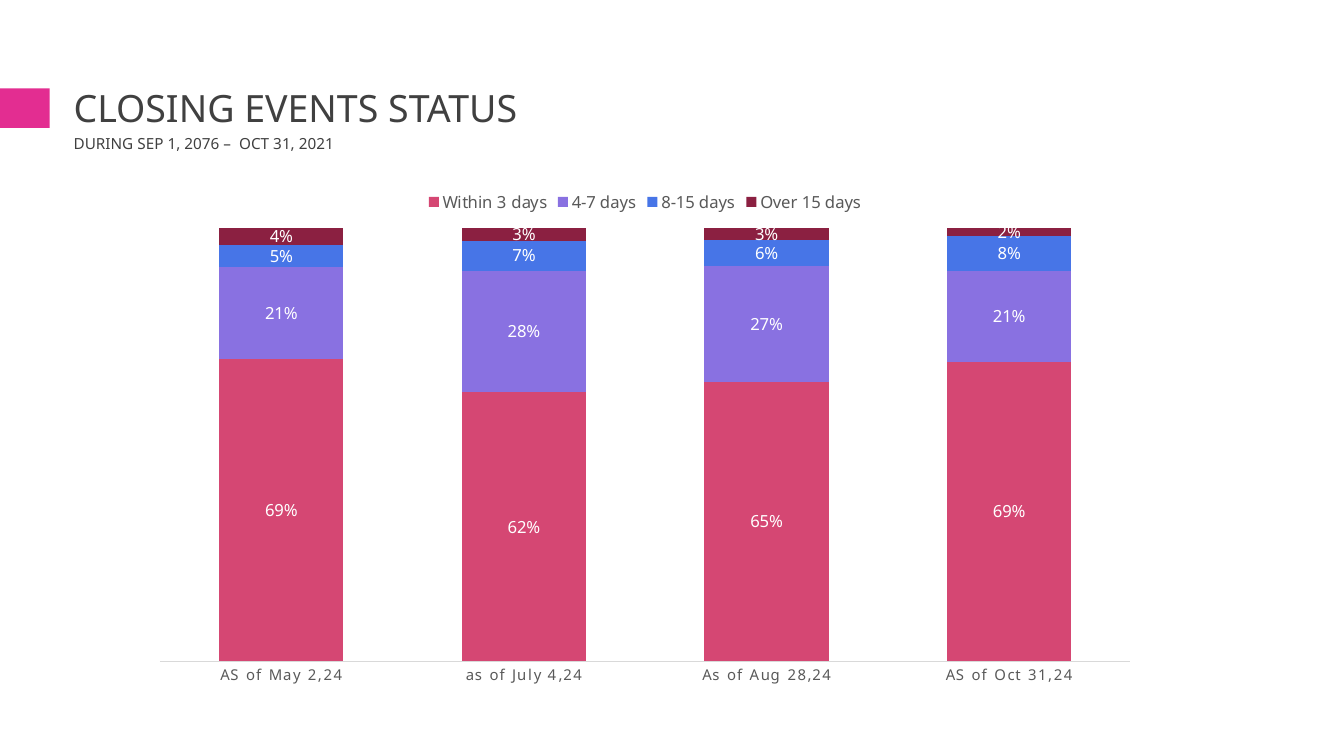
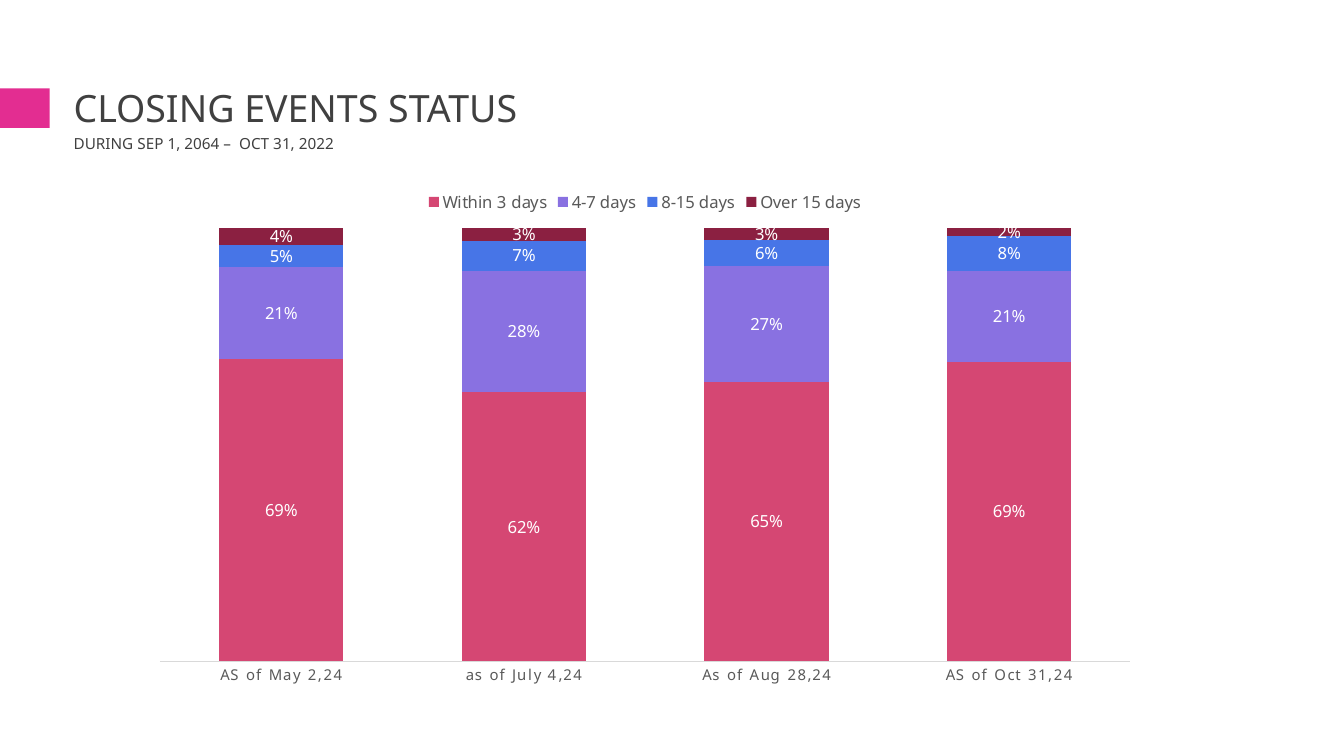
2076: 2076 -> 2064
2021: 2021 -> 2022
